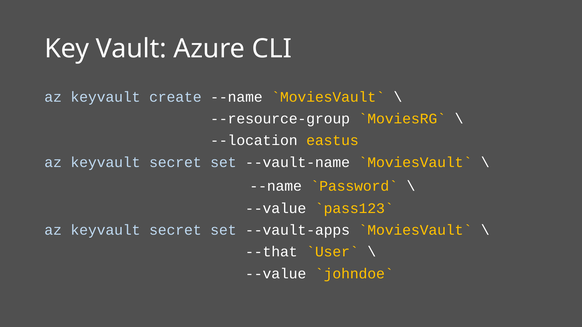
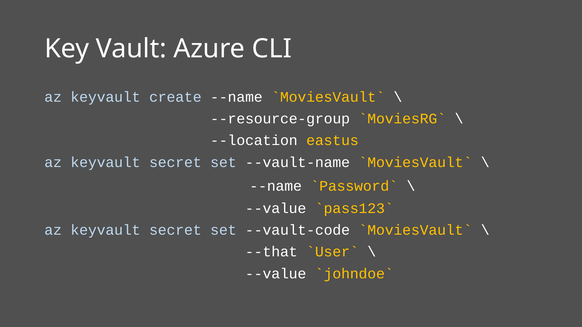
--vault-apps: --vault-apps -> --vault-code
